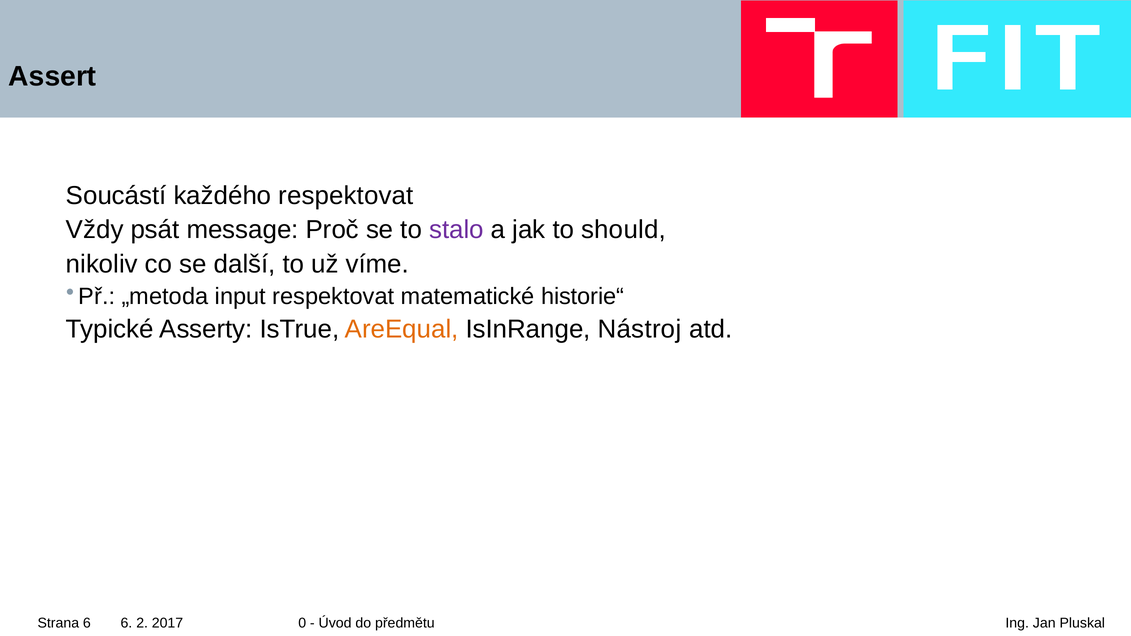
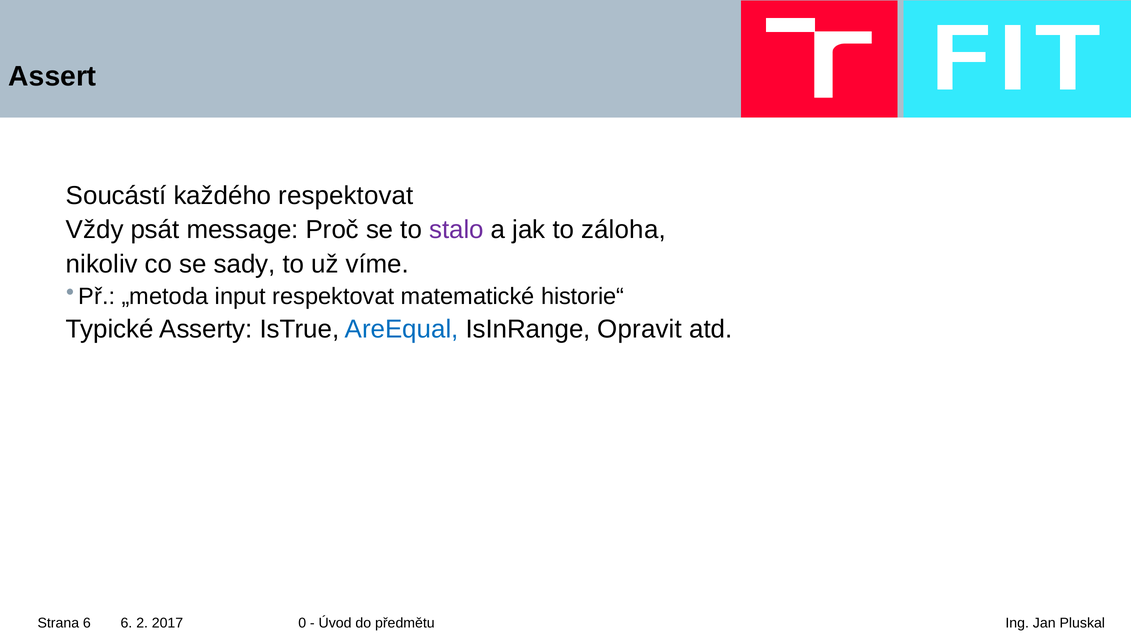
should: should -> záloha
další: další -> sady
AreEqual colour: orange -> blue
Nástroj: Nástroj -> Opravit
